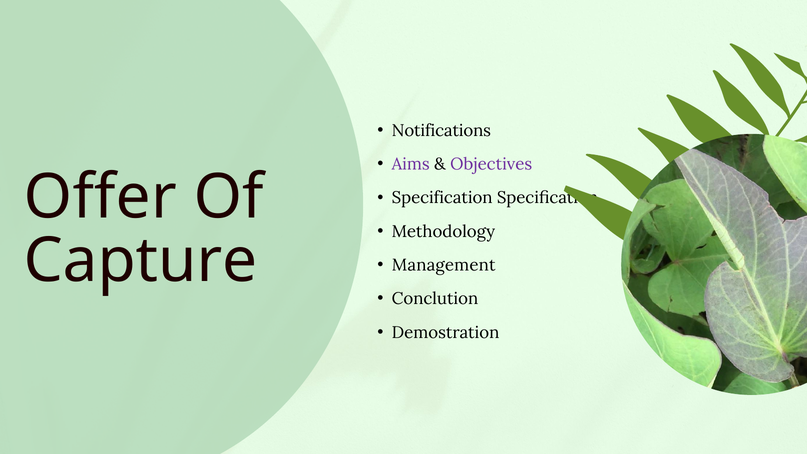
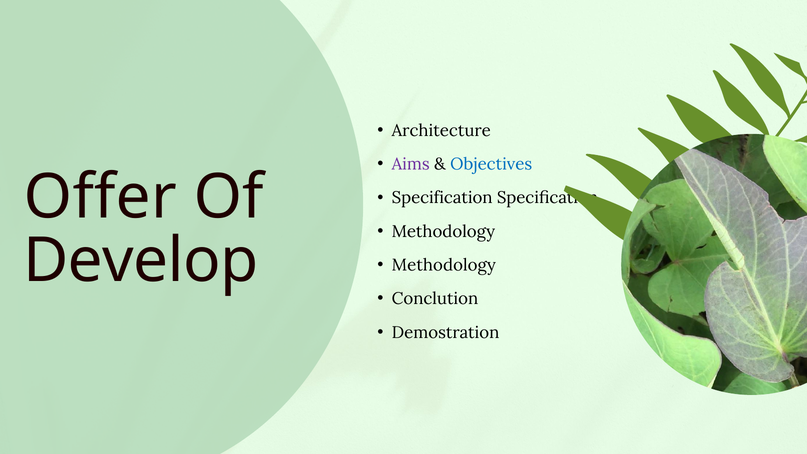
Notifications: Notifications -> Architecture
Objectives colour: purple -> blue
Capture: Capture -> Develop
Management at (444, 265): Management -> Methodology
